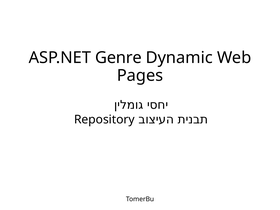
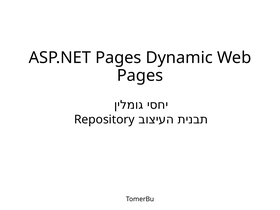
ASP.NET Genre: Genre -> Pages
